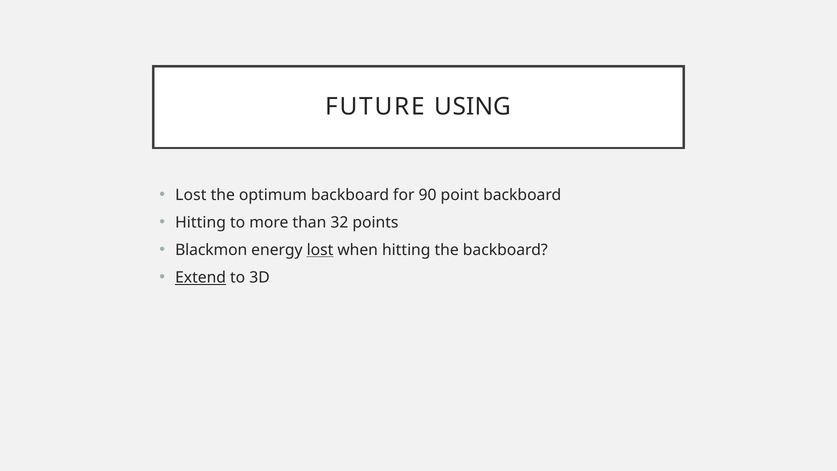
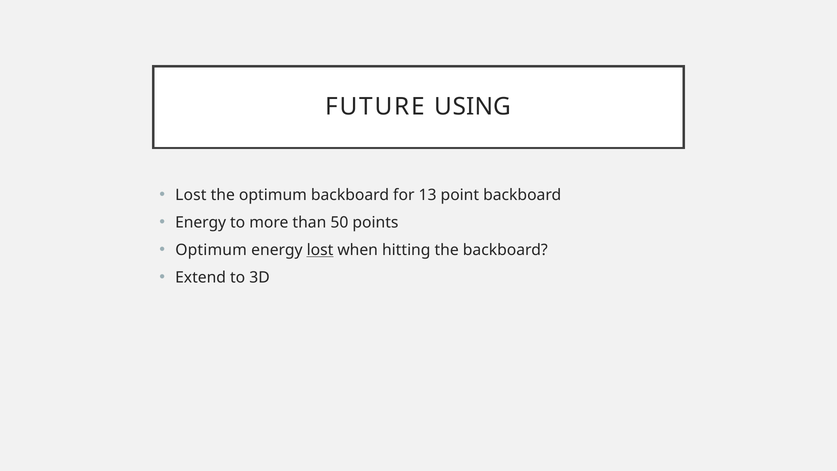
90: 90 -> 13
Hitting at (201, 222): Hitting -> Energy
32: 32 -> 50
Blackmon at (211, 250): Blackmon -> Optimum
Extend underline: present -> none
